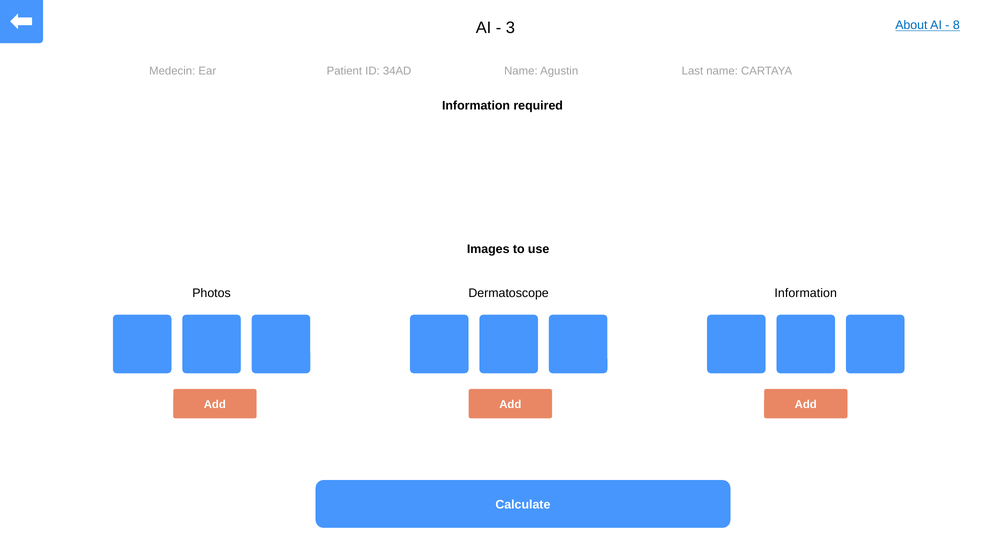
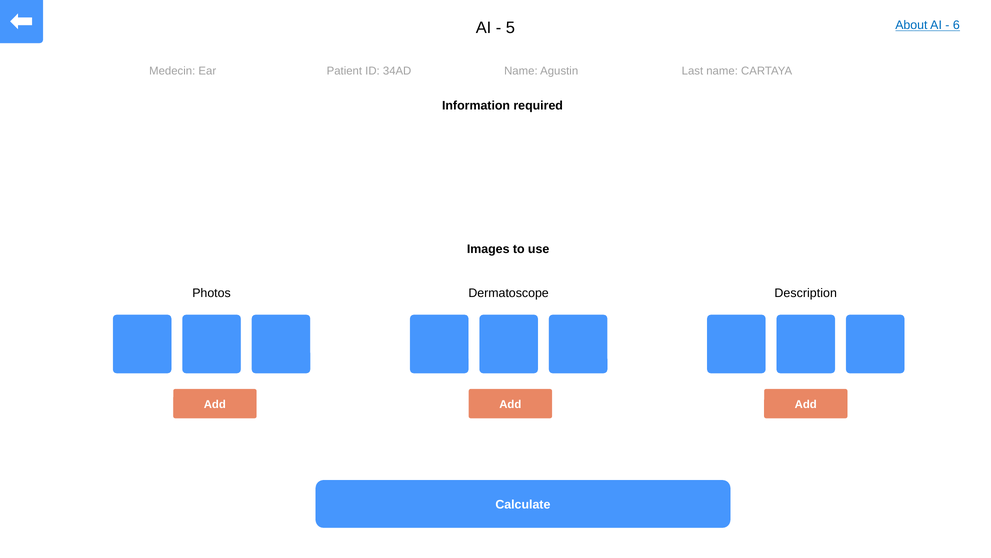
8: 8 -> 6
3: 3 -> 5
Information at (806, 293): Information -> Description
